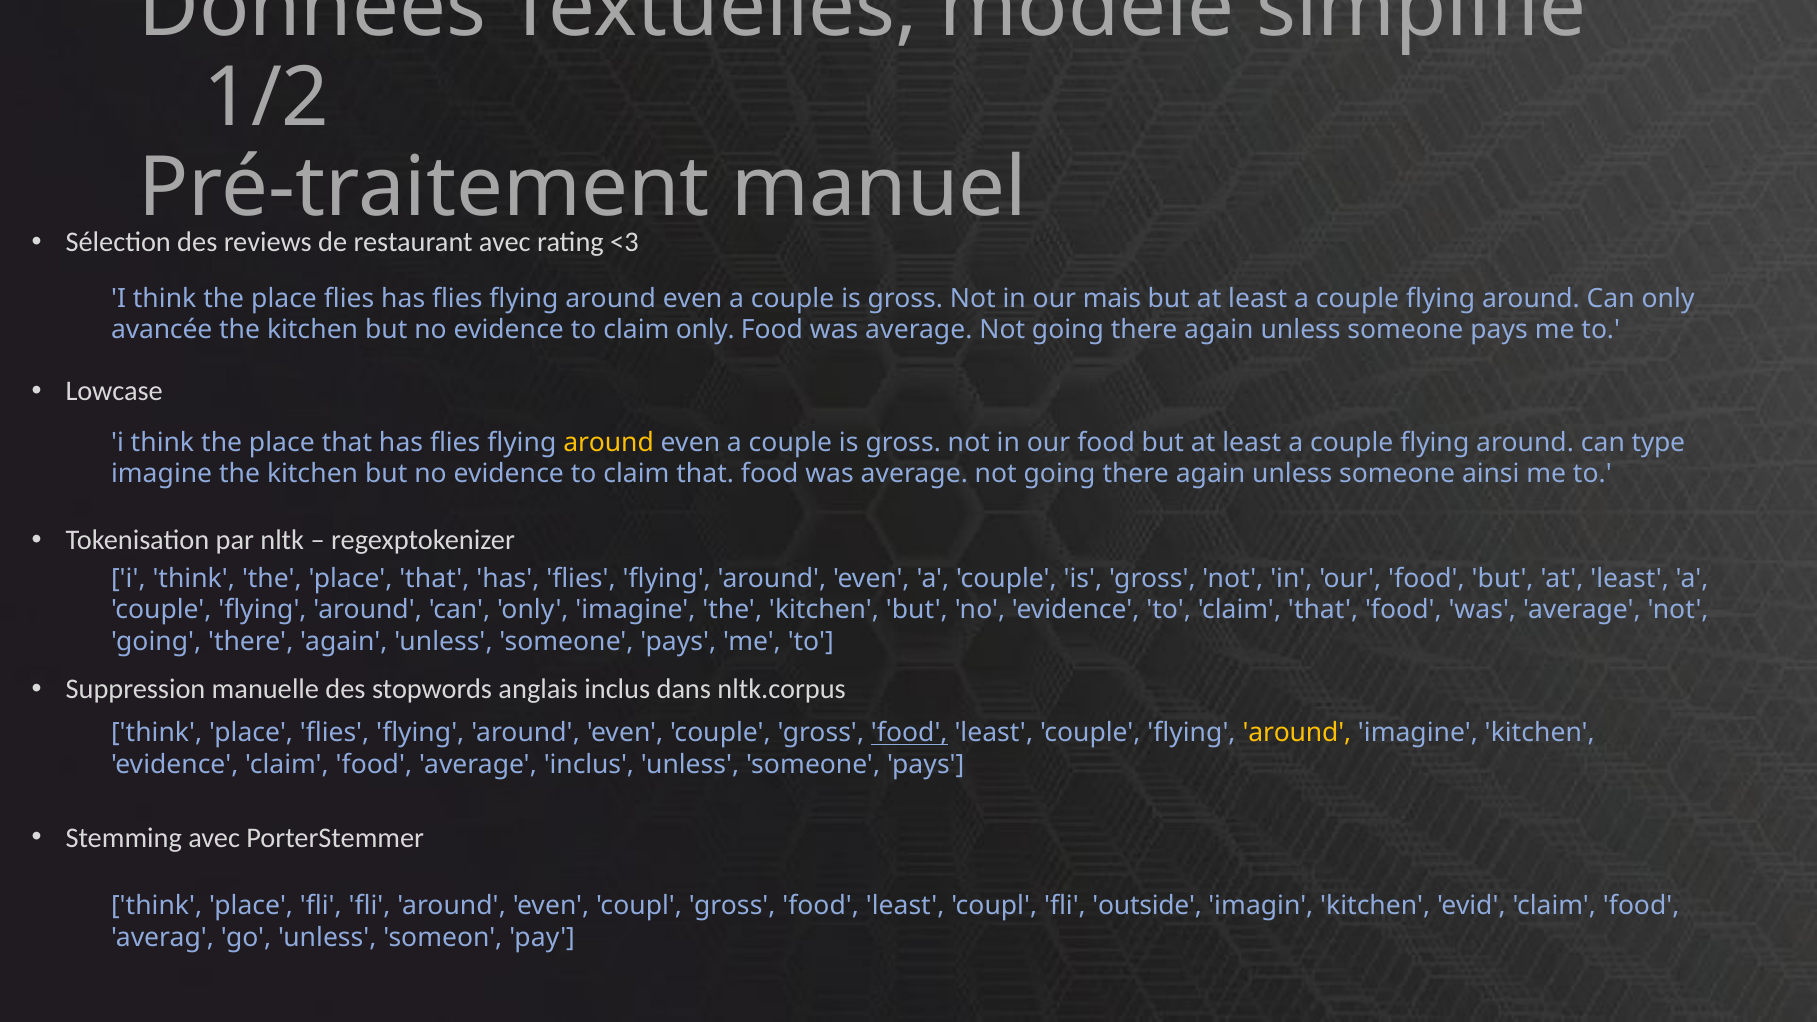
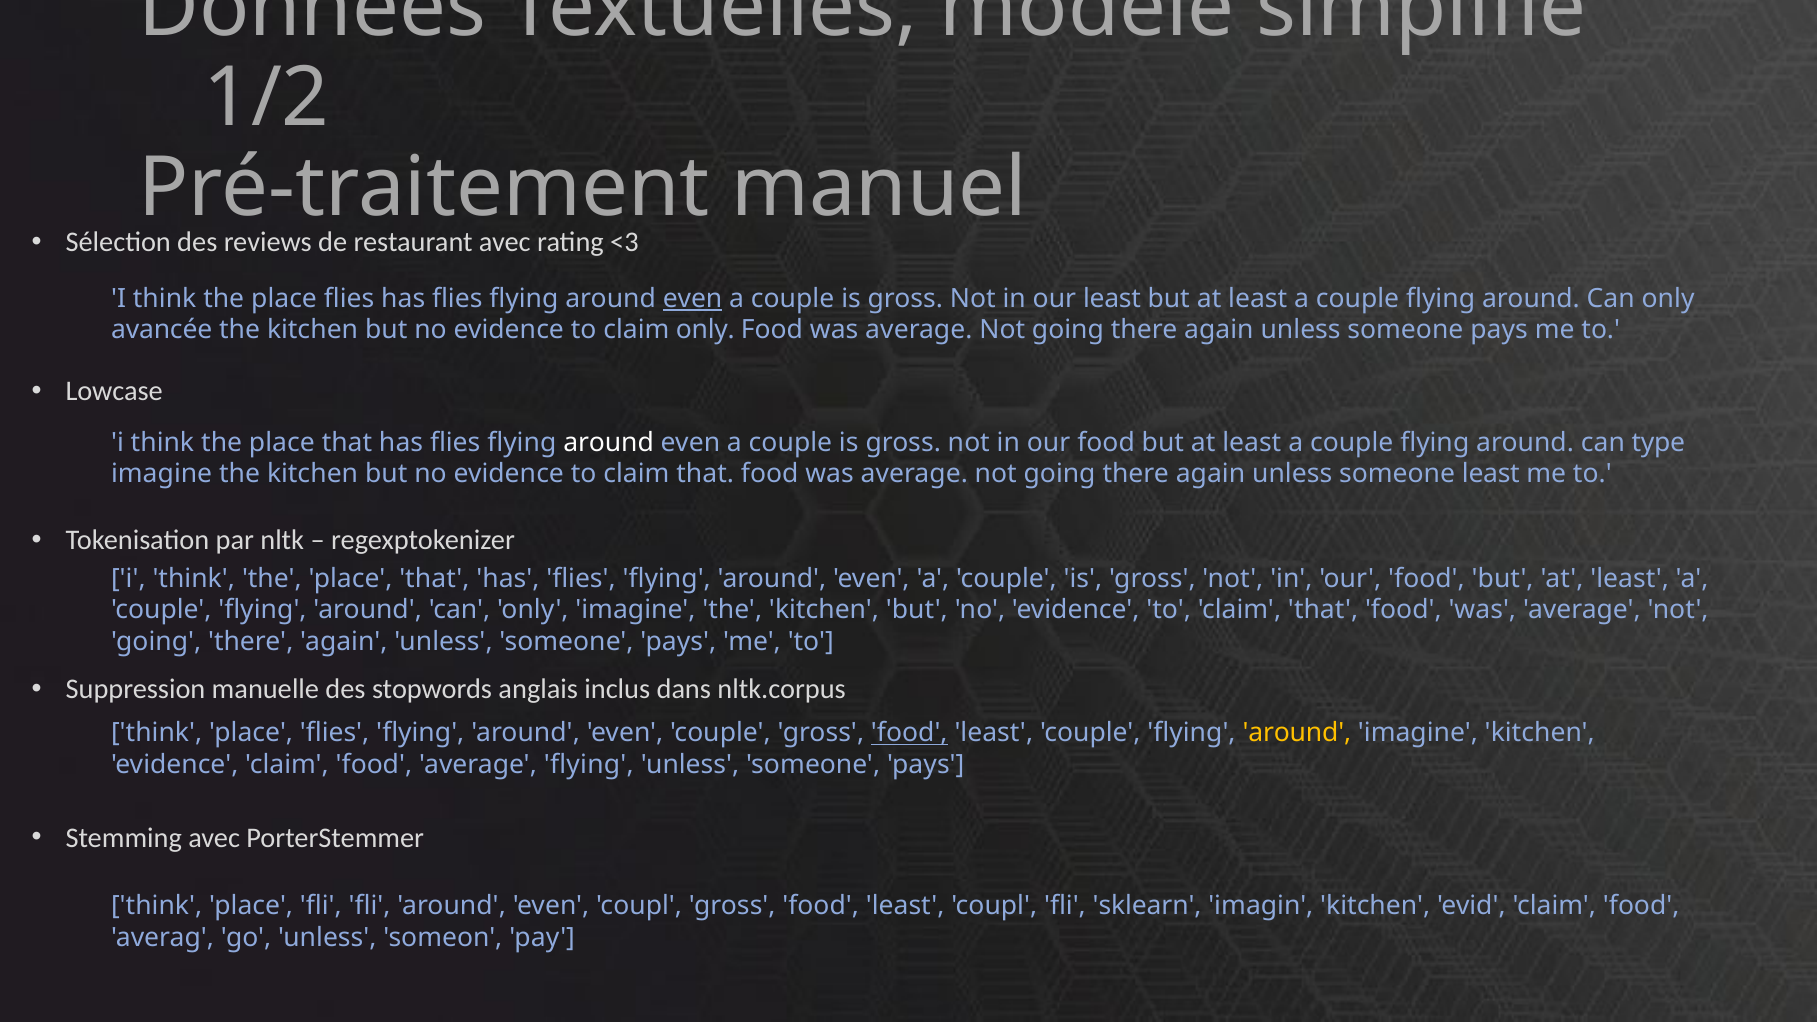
even at (693, 298) underline: none -> present
our mais: mais -> least
around at (609, 442) colour: yellow -> white
someone ainsi: ainsi -> least
average inclus: inclus -> flying
outside: outside -> sklearn
